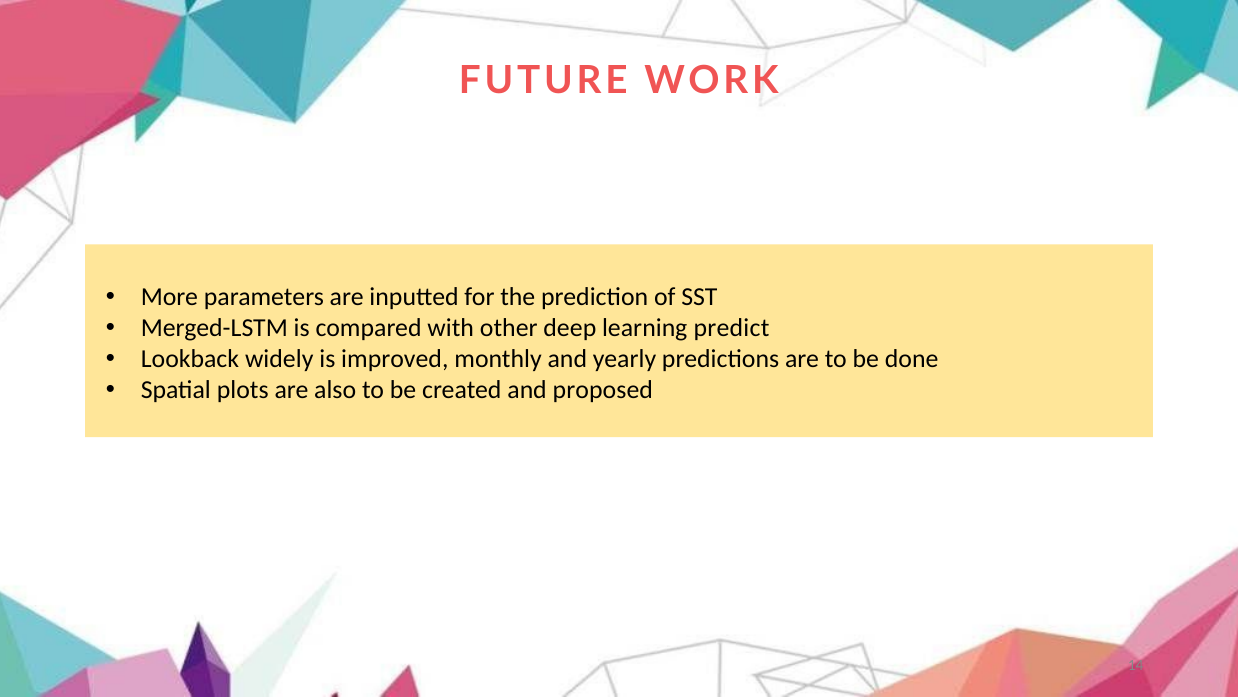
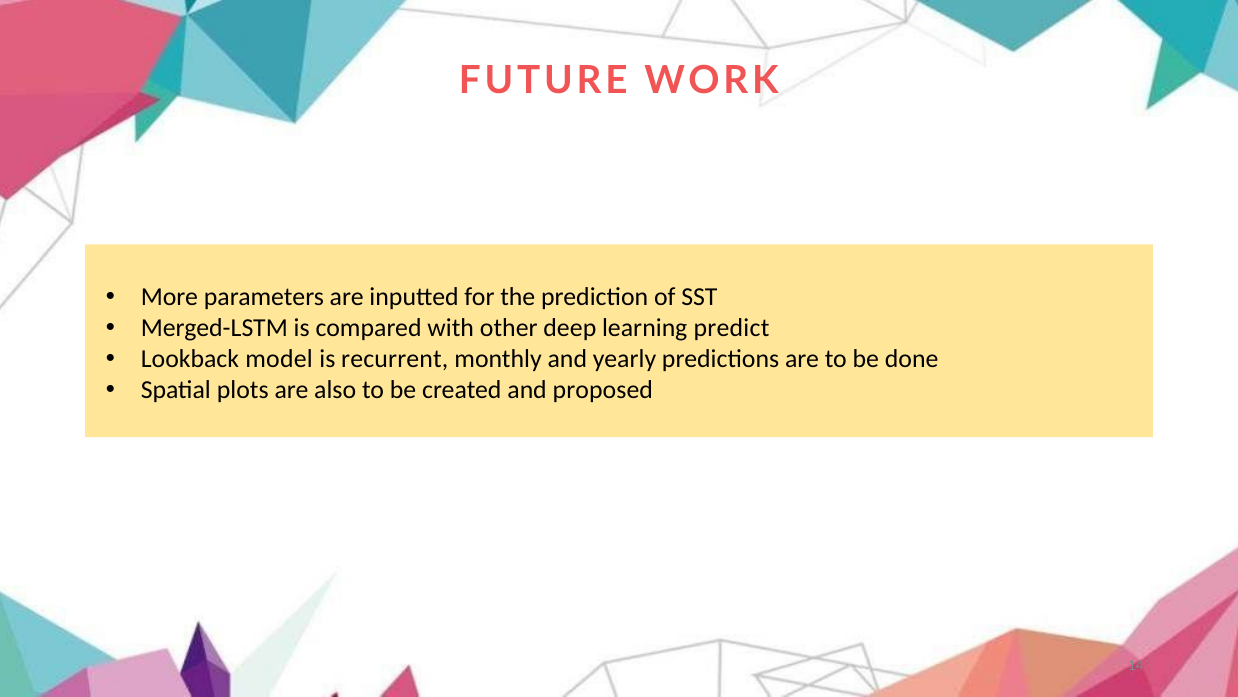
widely: widely -> model
improved: improved -> recurrent
